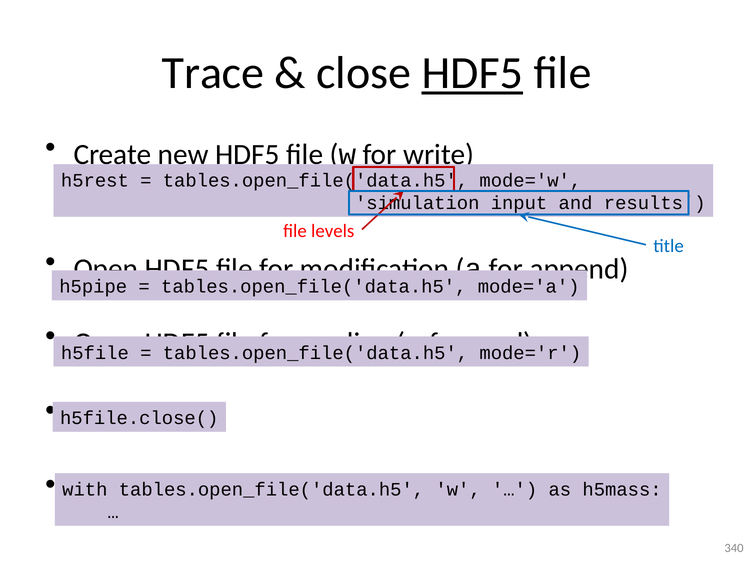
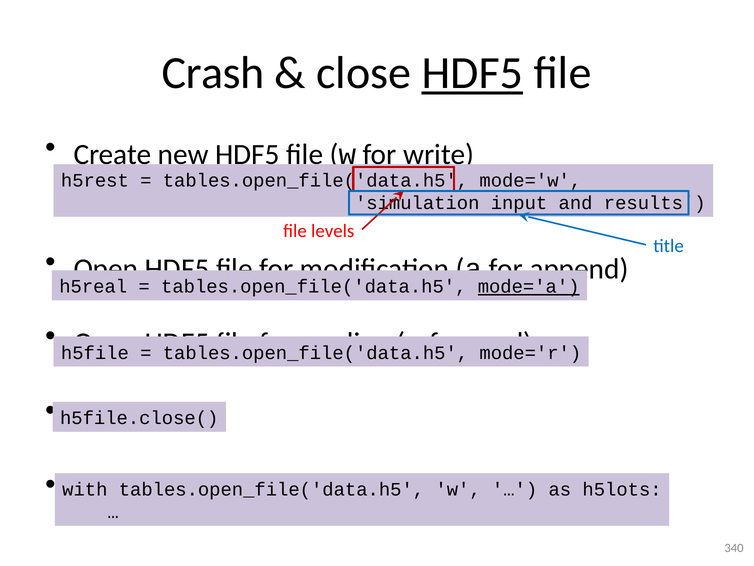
Trace: Trace -> Crash
h5pipe: h5pipe -> h5real
mode='a underline: none -> present
h5mass: h5mass -> h5lots
